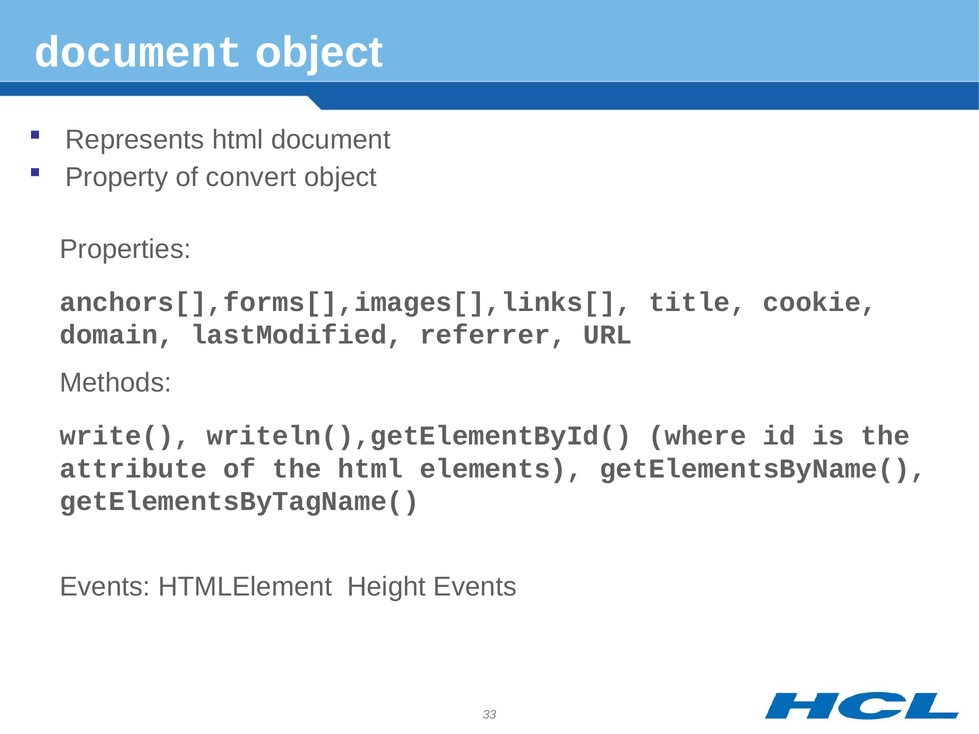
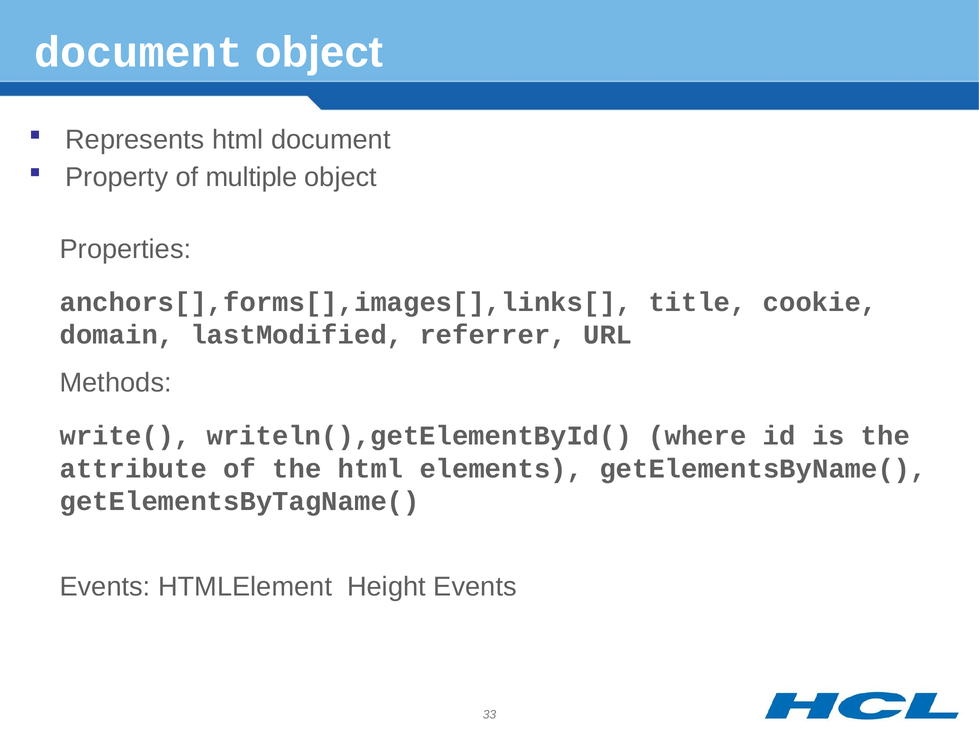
convert: convert -> multiple
